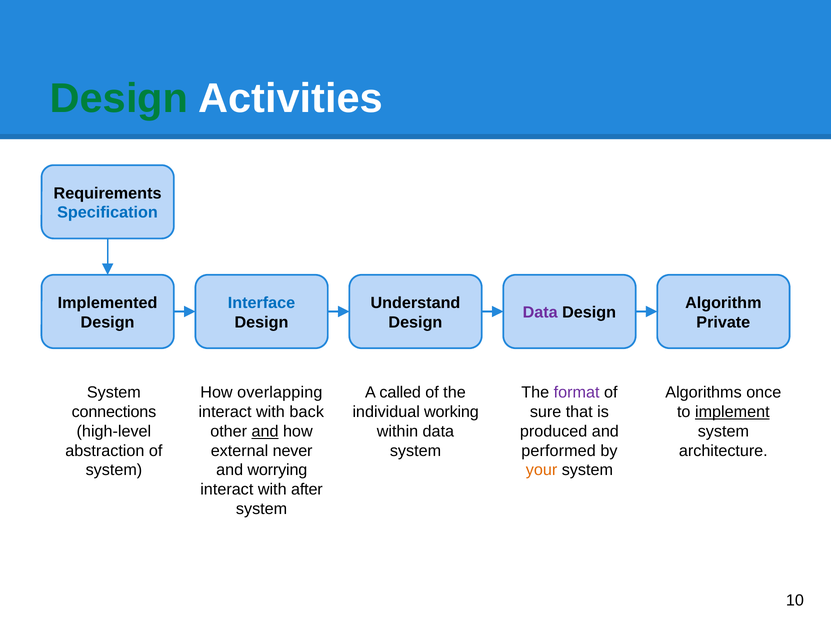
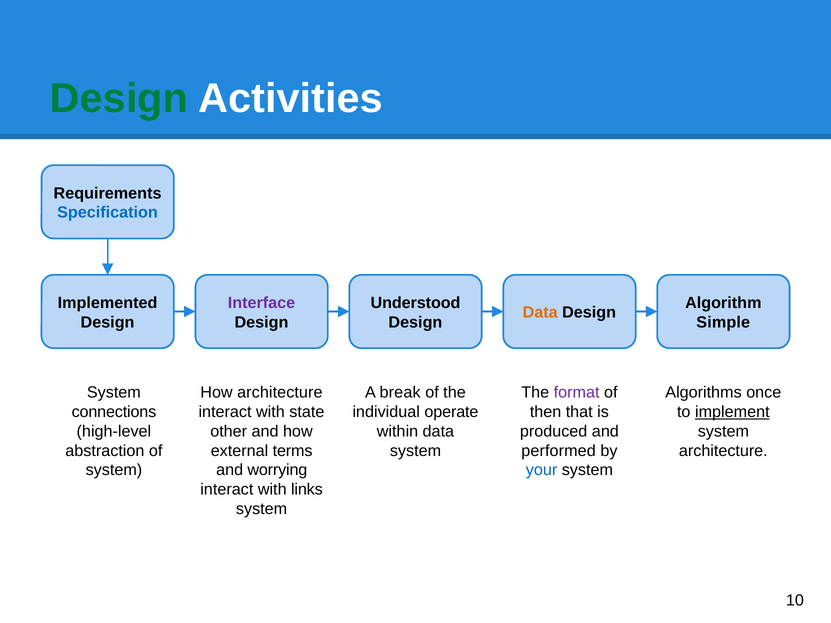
Interface colour: blue -> purple
Understand: Understand -> Understood
Data at (540, 313) colour: purple -> orange
Private: Private -> Simple
How overlapping: overlapping -> architecture
called: called -> break
back: back -> state
working: working -> operate
sure: sure -> then
and at (265, 431) underline: present -> none
never: never -> terms
your colour: orange -> blue
after: after -> links
